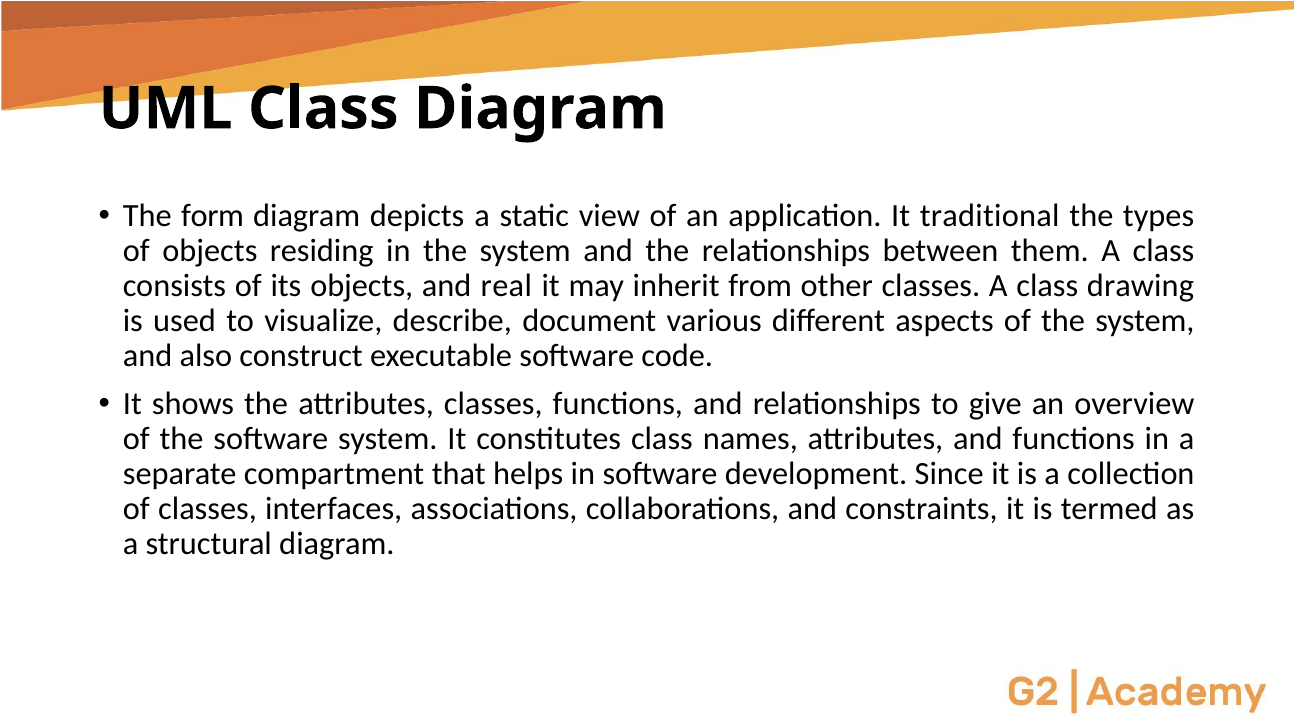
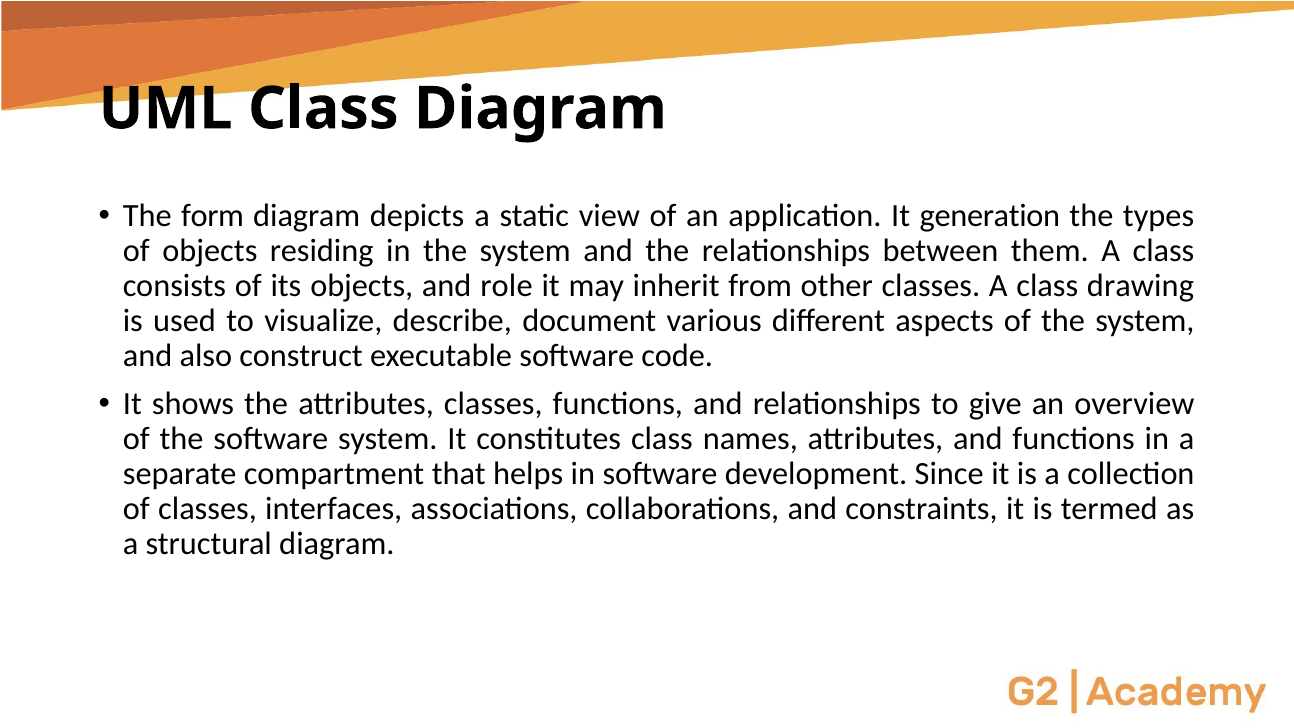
traditional: traditional -> generation
real: real -> role
